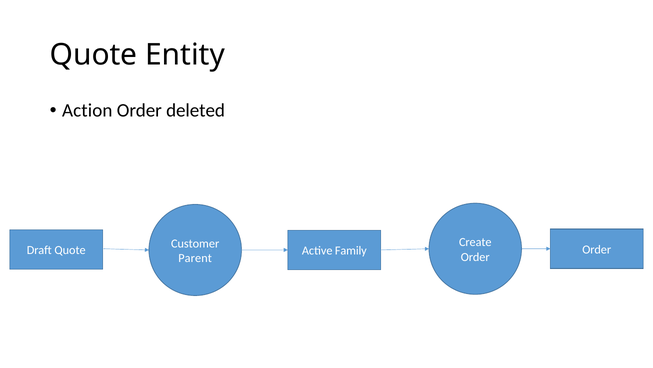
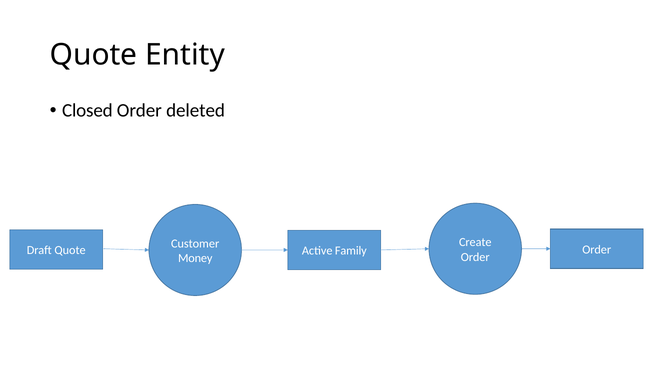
Action: Action -> Closed
Parent: Parent -> Money
